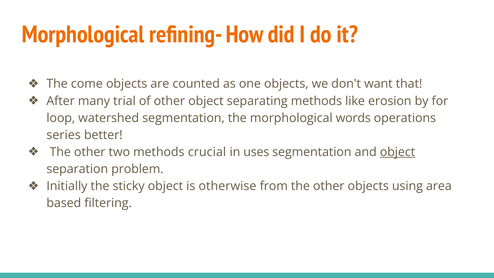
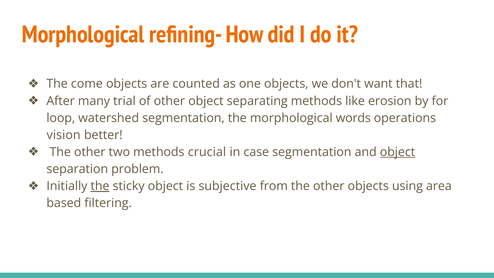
series: series -> vision
uses: uses -> case
the at (100, 186) underline: none -> present
otherwise: otherwise -> subjective
